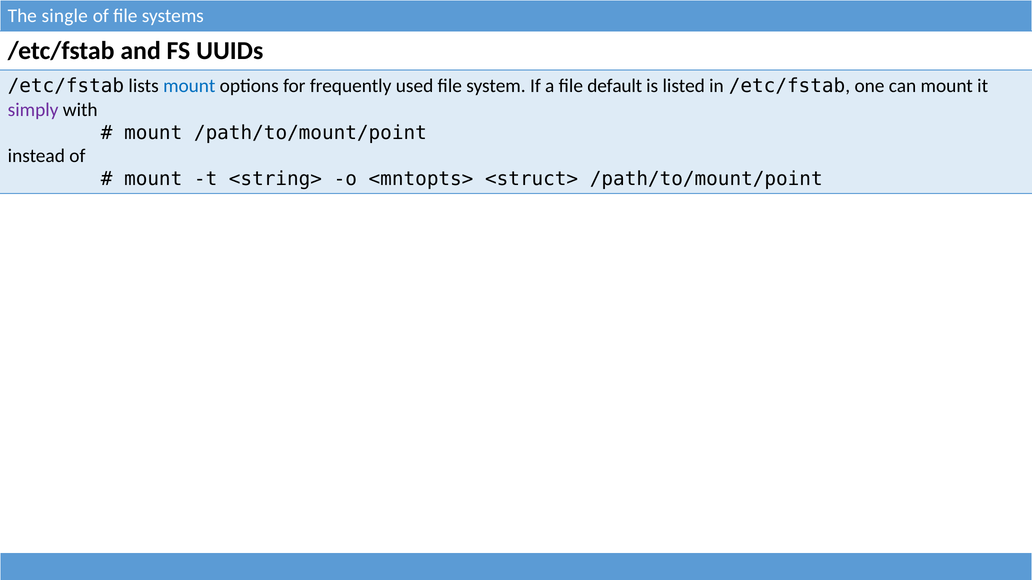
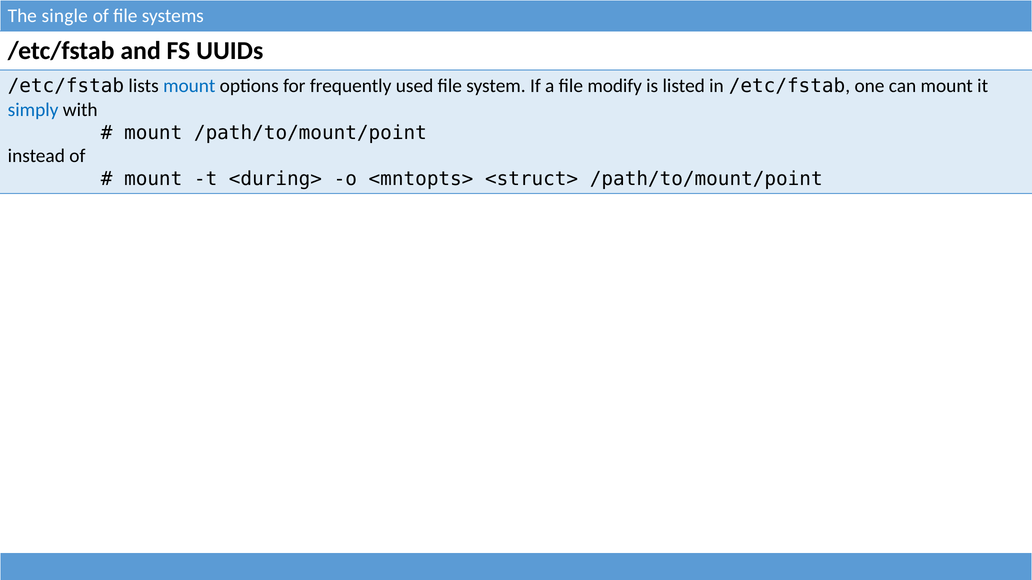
default: default -> modify
simply colour: purple -> blue
<string>: <string> -> <during>
